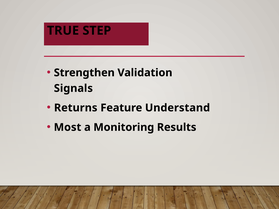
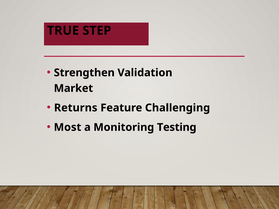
Signals: Signals -> Market
Understand: Understand -> Challenging
Results: Results -> Testing
